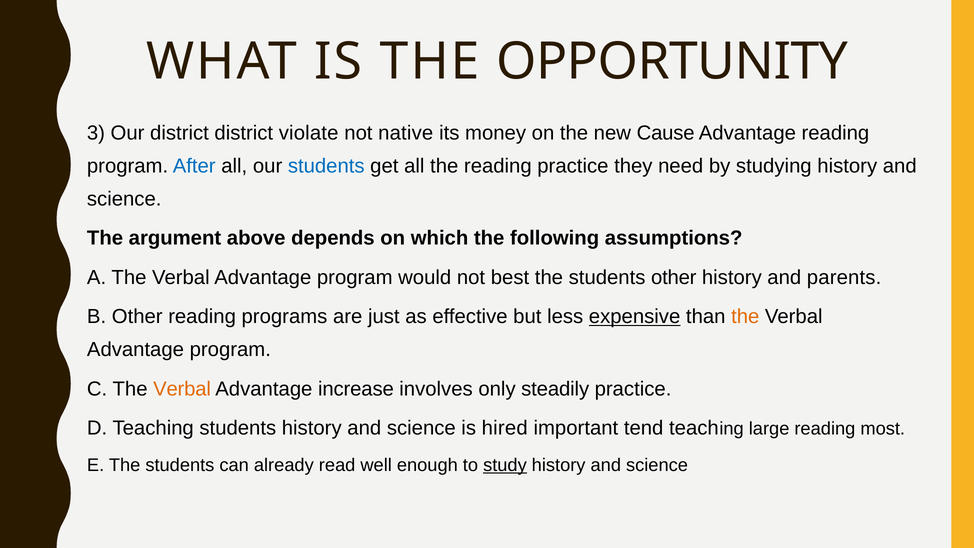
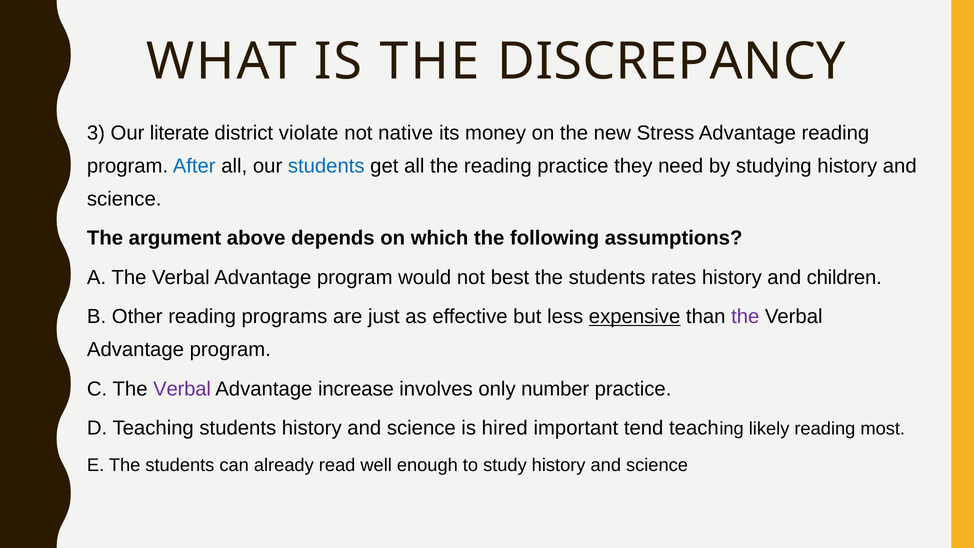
OPPORTUNITY: OPPORTUNITY -> DISCREPANCY
Our district: district -> literate
Cause: Cause -> Stress
students other: other -> rates
parents: parents -> children
the at (745, 317) colour: orange -> purple
Verbal at (182, 389) colour: orange -> purple
steadily: steadily -> number
large: large -> likely
study underline: present -> none
